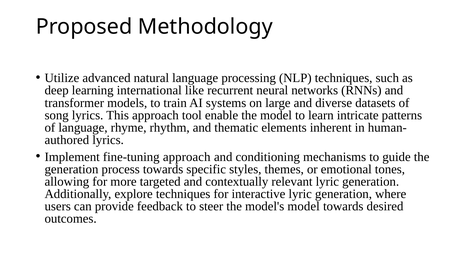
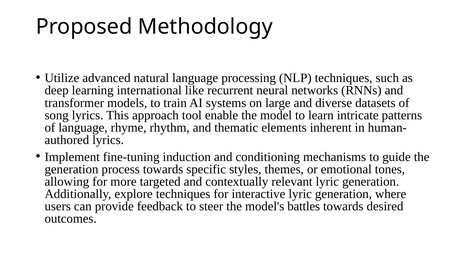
fine-tuning approach: approach -> induction
model's model: model -> battles
